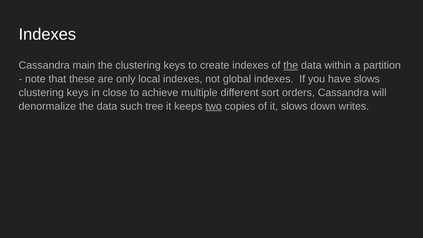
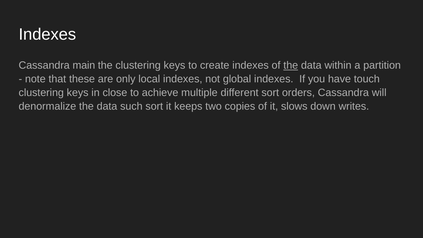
have slows: slows -> touch
such tree: tree -> sort
two underline: present -> none
